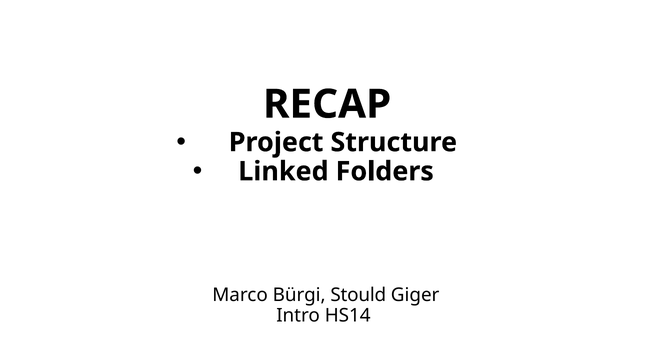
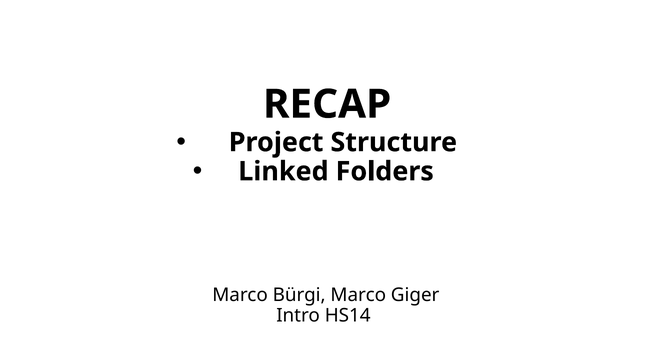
Bürgi Stould: Stould -> Marco
